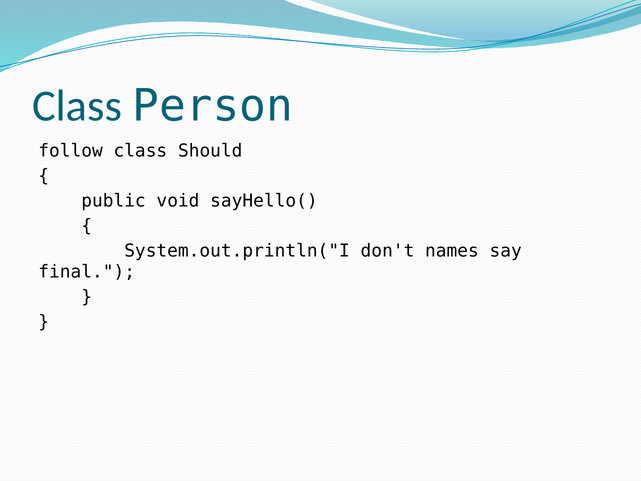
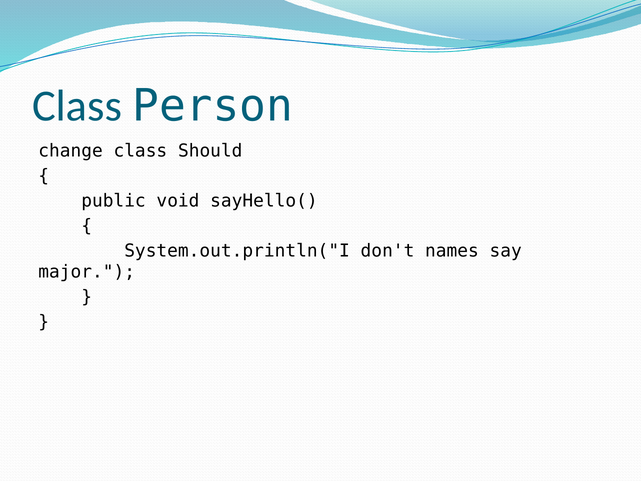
follow: follow -> change
final: final -> major
